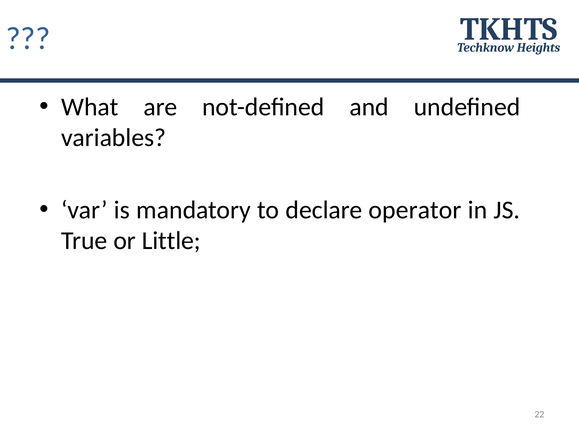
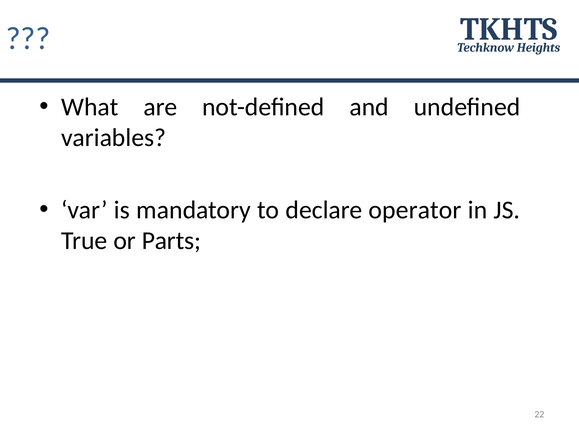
Little: Little -> Parts
